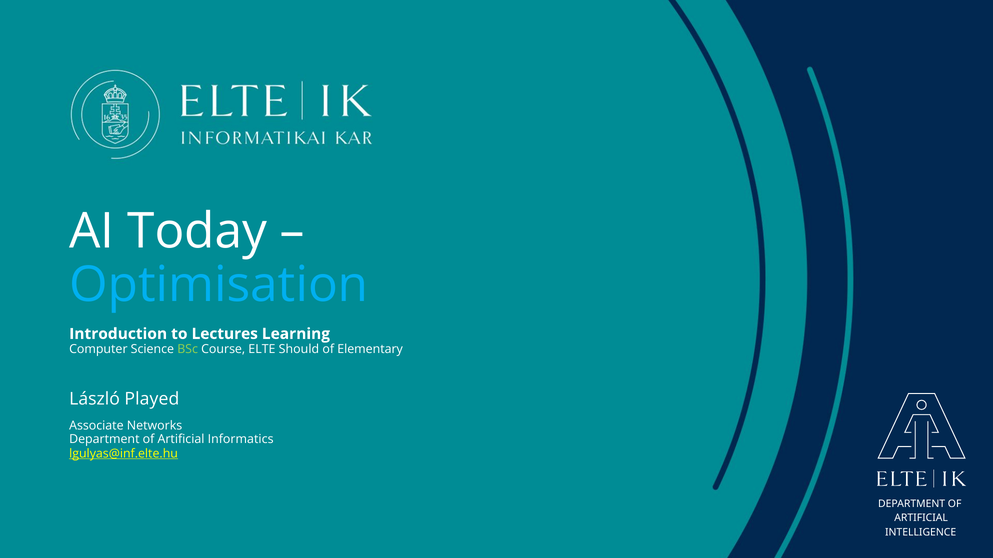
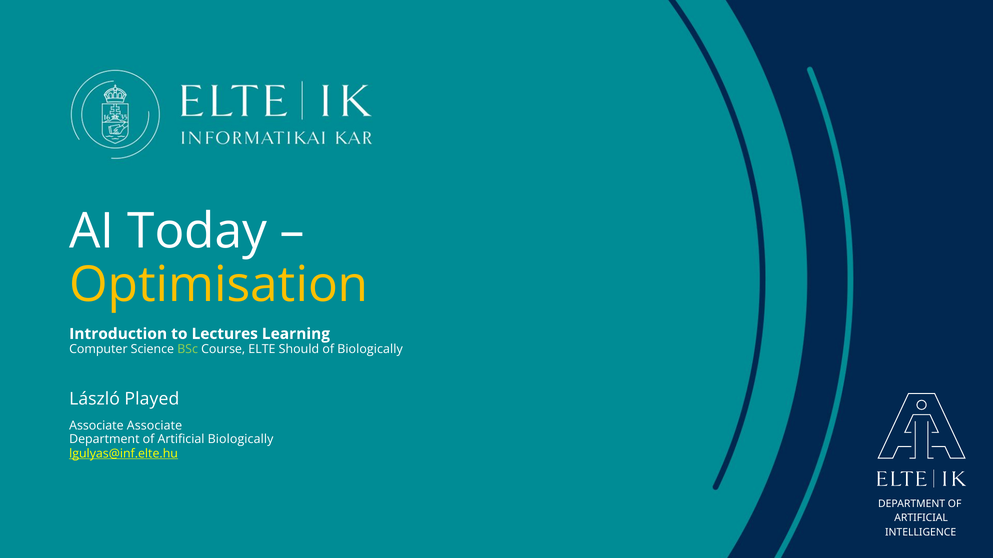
Optimisation colour: light blue -> yellow
of Elementary: Elementary -> Biologically
Associate Networks: Networks -> Associate
Artificial Informatics: Informatics -> Biologically
